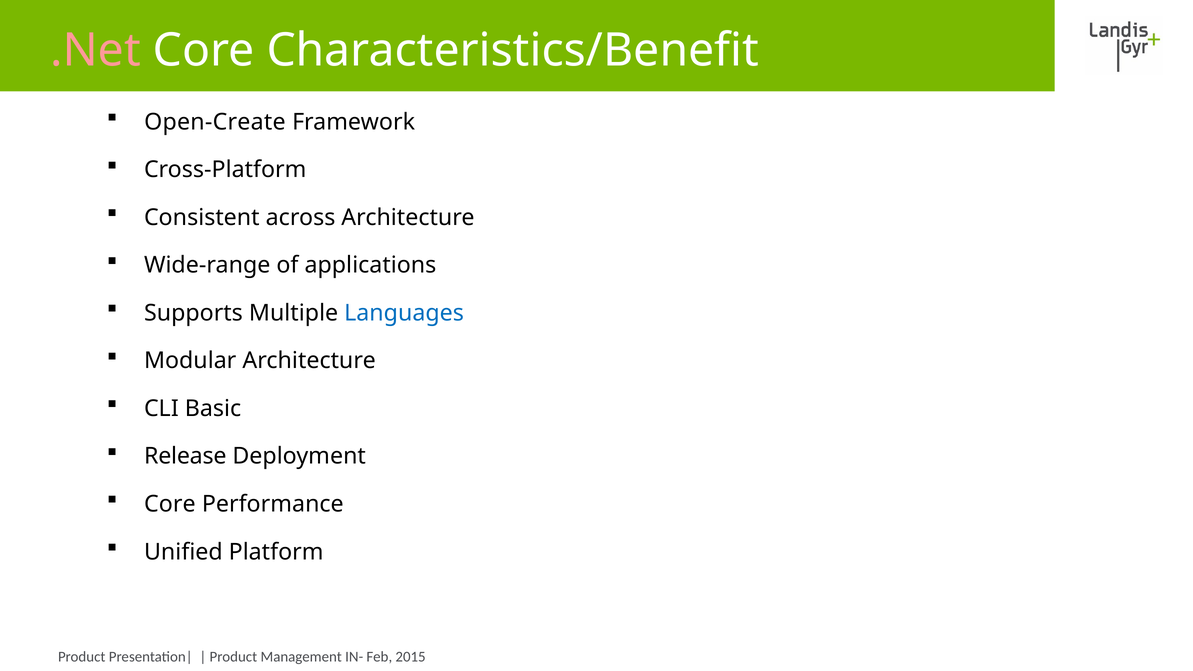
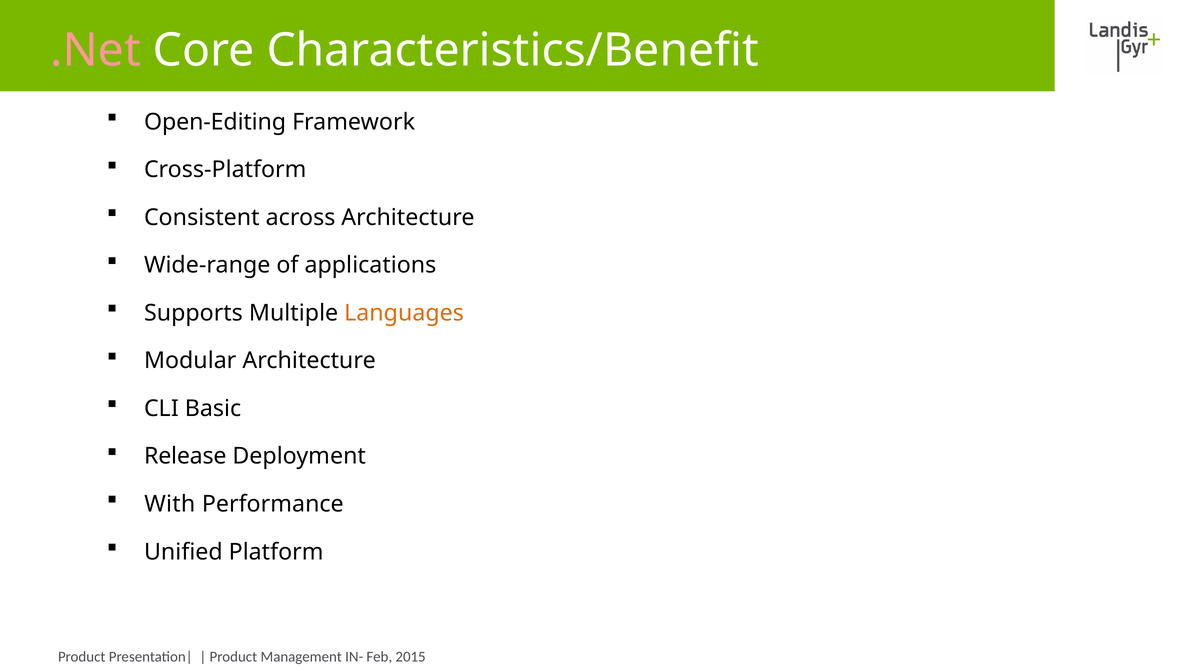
Open-Create: Open-Create -> Open-Editing
Languages colour: blue -> orange
Core at (170, 504): Core -> With
